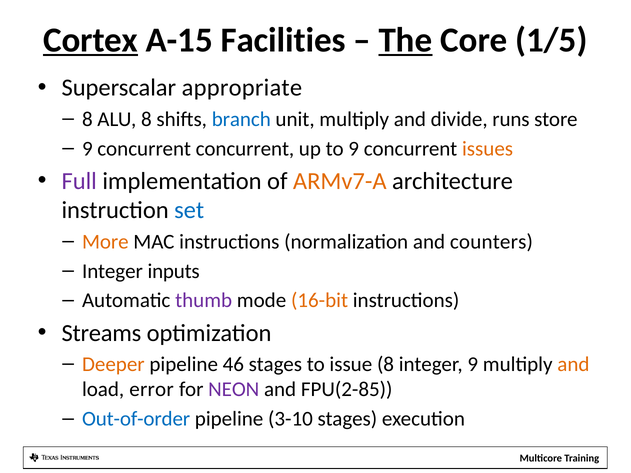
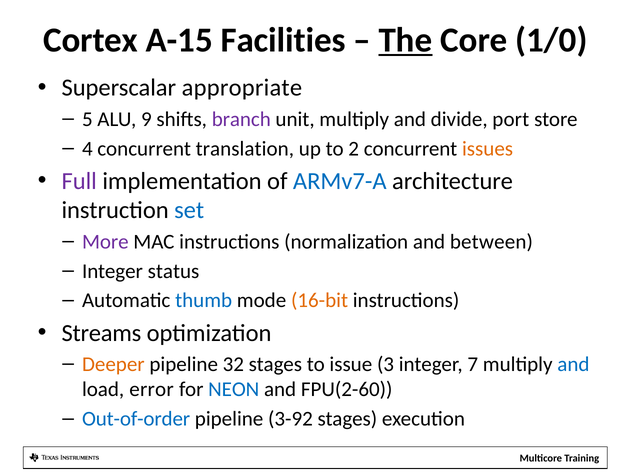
Cortex underline: present -> none
1/5: 1/5 -> 1/0
8 at (87, 119): 8 -> 5
ALU 8: 8 -> 9
branch colour: blue -> purple
runs: runs -> port
9 at (87, 149): 9 -> 4
concurrent concurrent: concurrent -> translation
to 9: 9 -> 2
ARMv7-A colour: orange -> blue
More colour: orange -> purple
counters: counters -> between
inputs: inputs -> status
thumb colour: purple -> blue
46: 46 -> 32
issue 8: 8 -> 3
integer 9: 9 -> 7
and at (573, 364) colour: orange -> blue
NEON colour: purple -> blue
FPU(2-85: FPU(2-85 -> FPU(2-60
3-10: 3-10 -> 3-92
